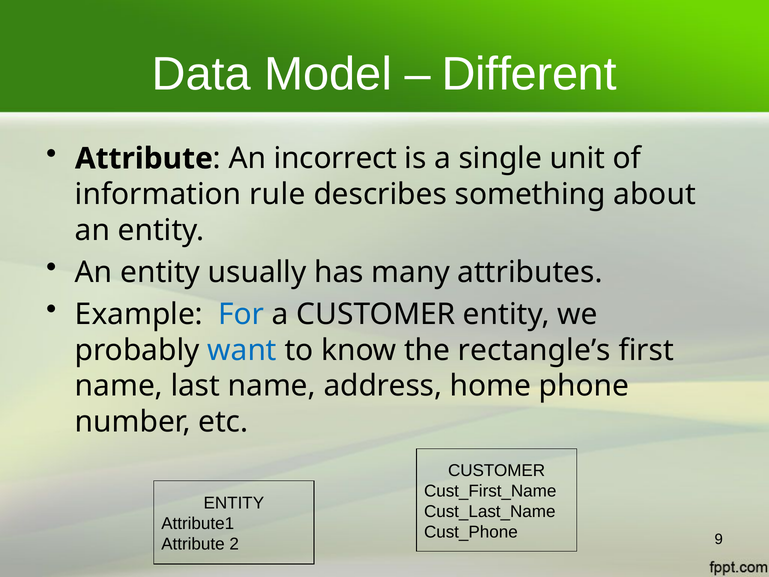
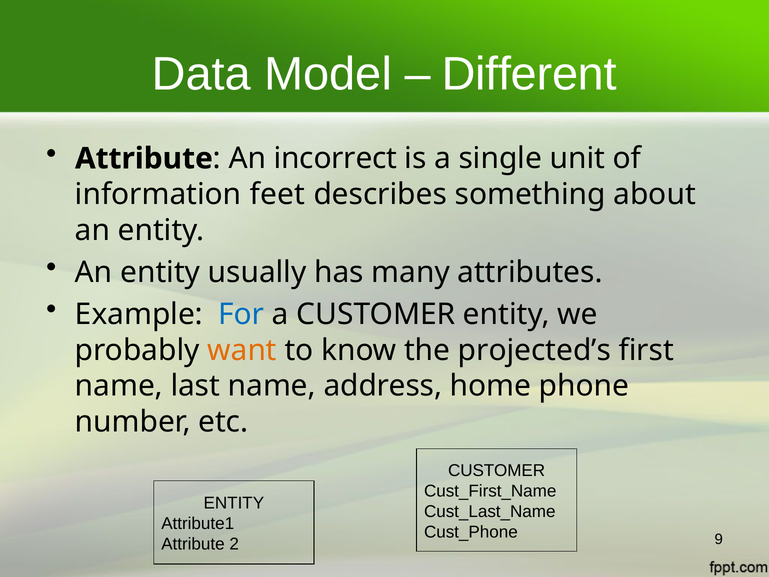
rule: rule -> feet
want colour: blue -> orange
rectangle’s: rectangle’s -> projected’s
